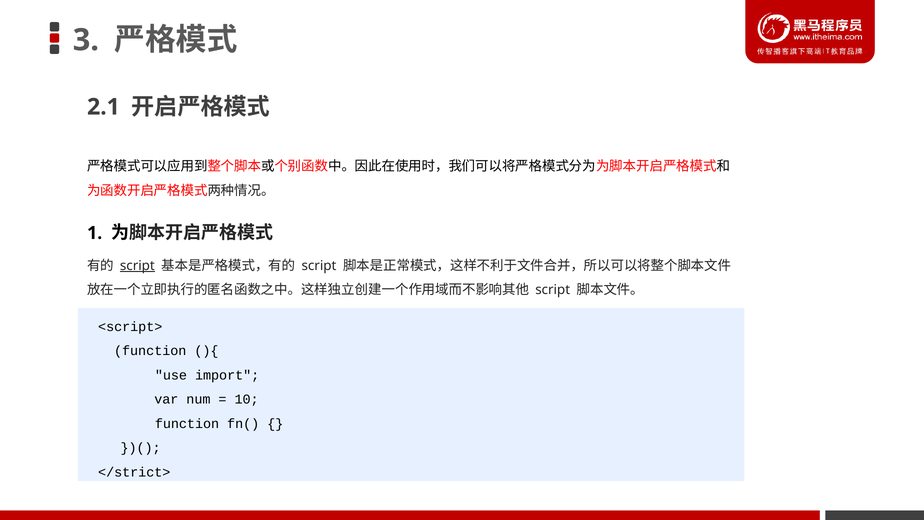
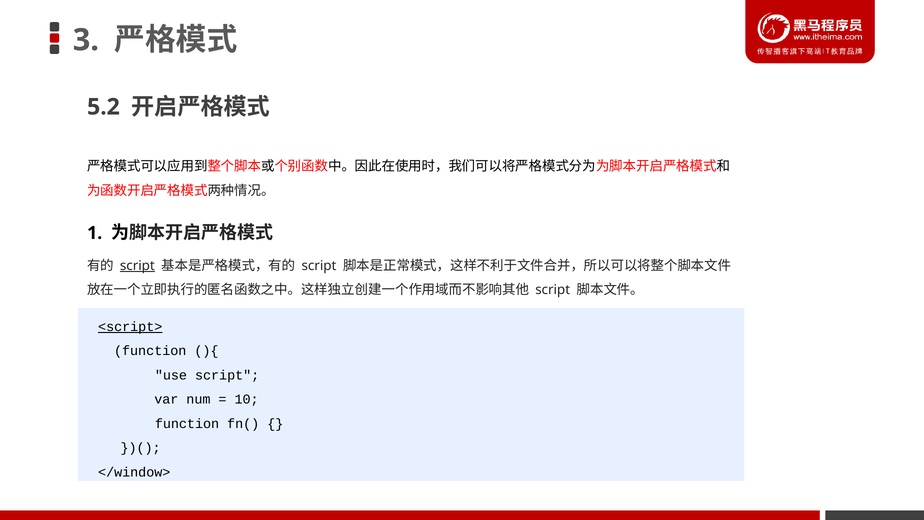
2.1: 2.1 -> 5.2
<script> underline: none -> present
use import: import -> script
</strict>: </strict> -> </window>
